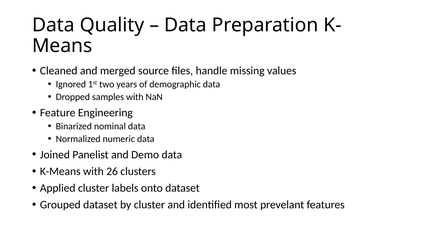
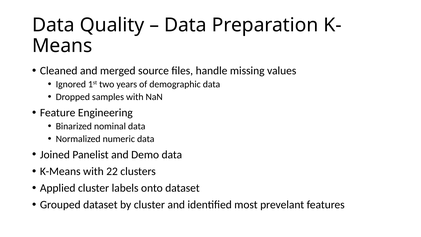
26: 26 -> 22
